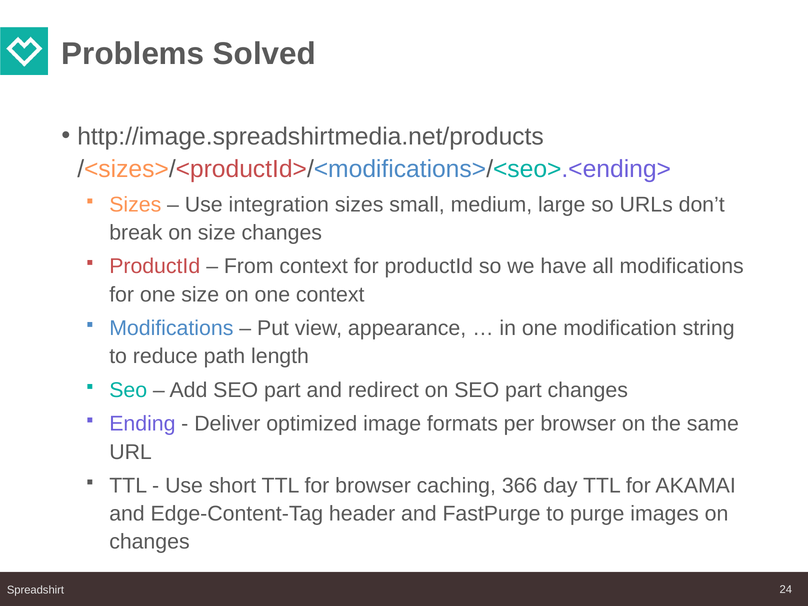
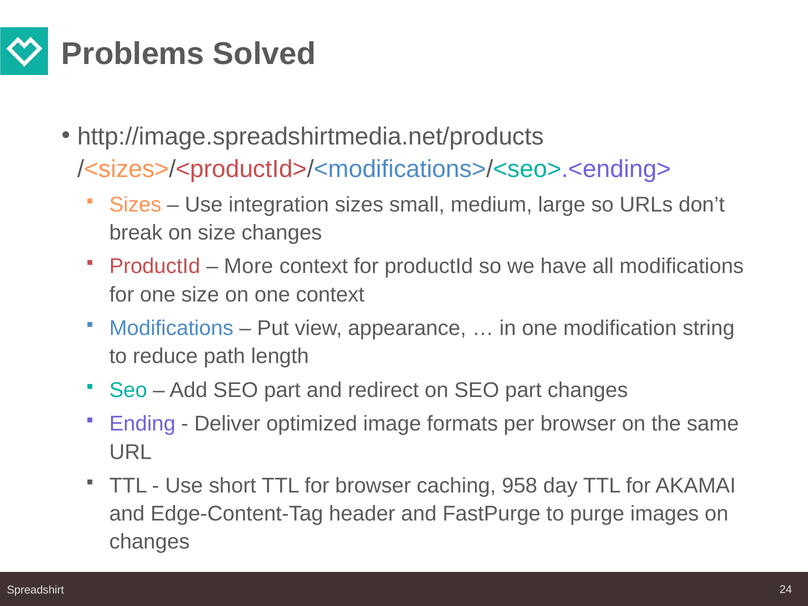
From: From -> More
366: 366 -> 958
